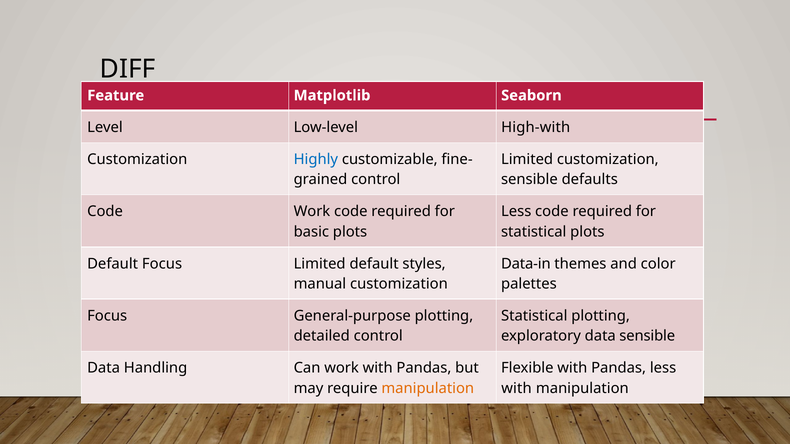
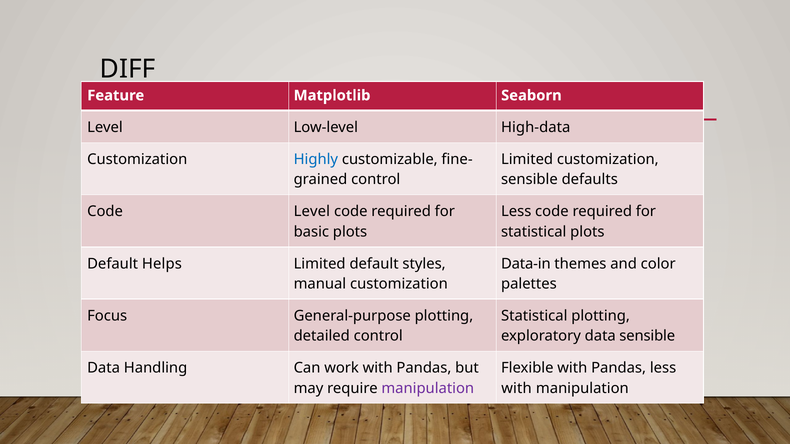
High-with: High-with -> High-data
Code Work: Work -> Level
Default Focus: Focus -> Helps
manipulation at (428, 388) colour: orange -> purple
